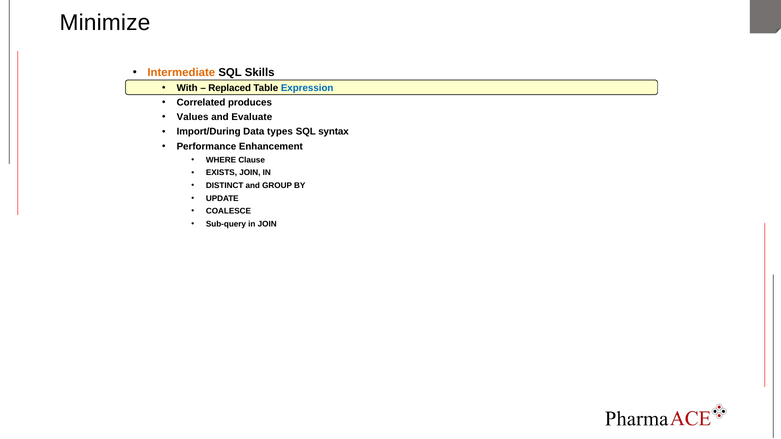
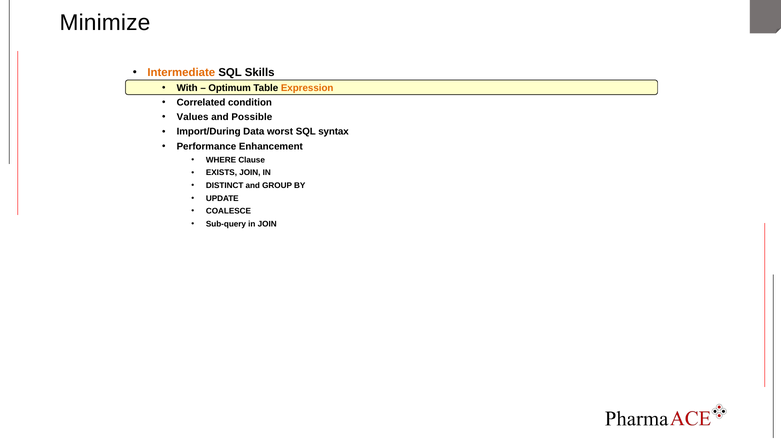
Replaced: Replaced -> Optimum
Expression colour: blue -> orange
produces: produces -> condition
Evaluate: Evaluate -> Possible
types: types -> worst
